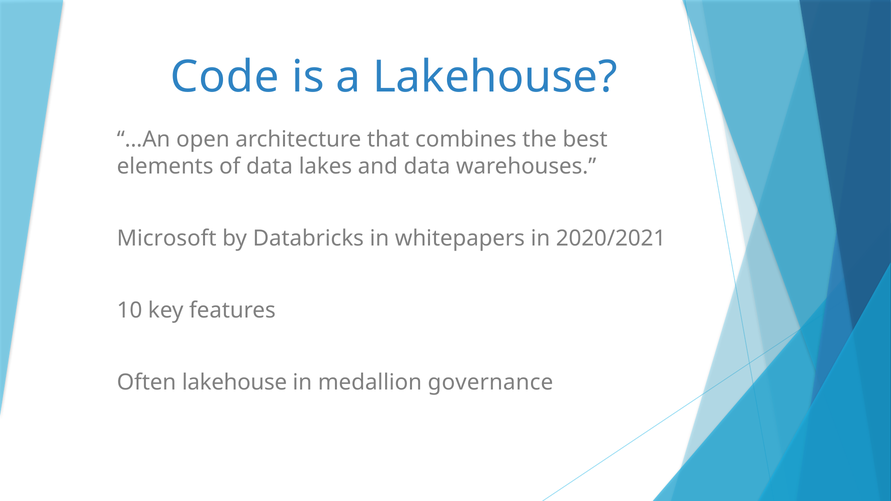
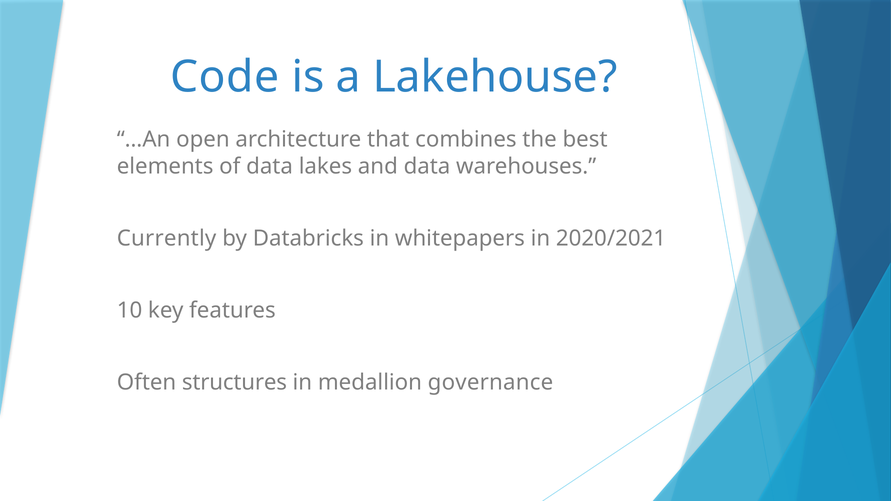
Microsoft: Microsoft -> Currently
Often lakehouse: lakehouse -> structures
